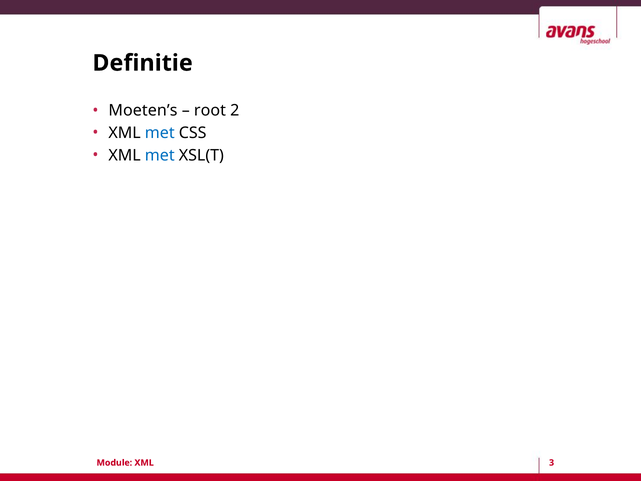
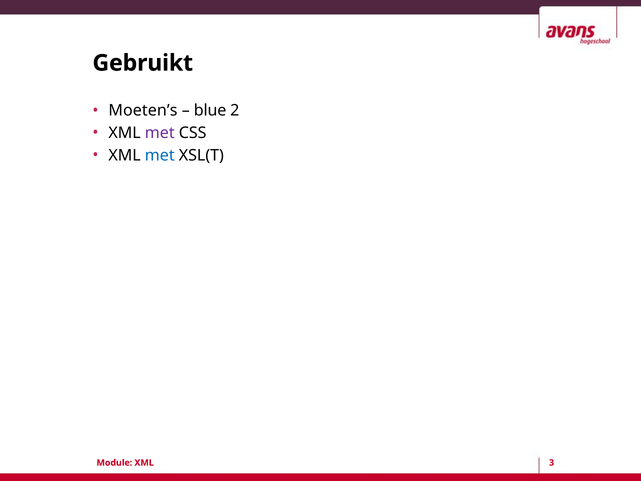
Definitie: Definitie -> Gebruikt
root: root -> blue
met at (160, 133) colour: blue -> purple
